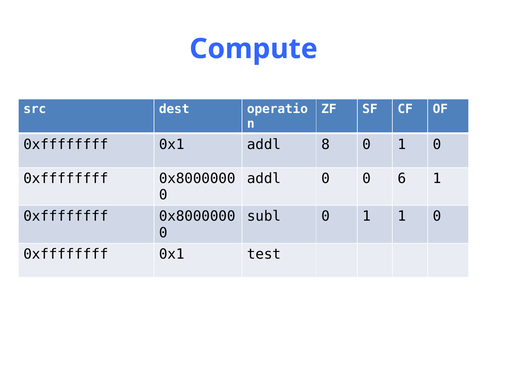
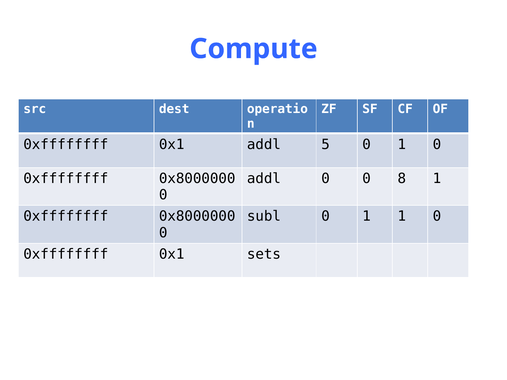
8: 8 -> 5
6: 6 -> 8
test: test -> sets
